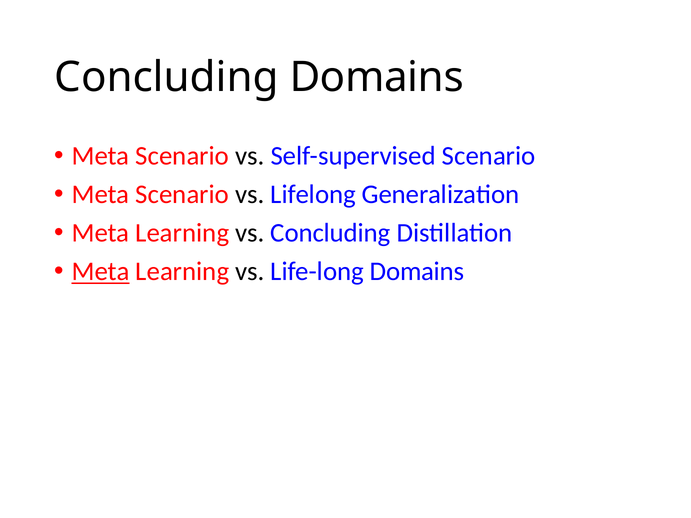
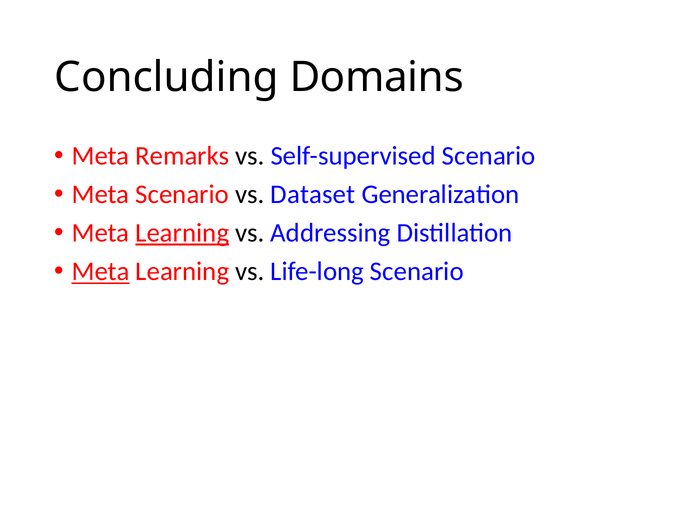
Scenario at (182, 156): Scenario -> Remarks
Lifelong: Lifelong -> Dataset
Learning at (182, 233) underline: none -> present
vs Concluding: Concluding -> Addressing
Life-long Domains: Domains -> Scenario
